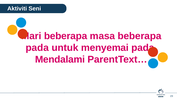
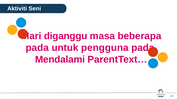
beberapa at (66, 36): beberapa -> diganggu
menyemai: menyemai -> pengguna
